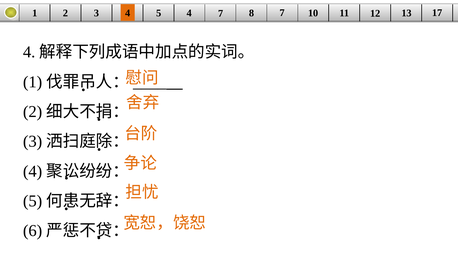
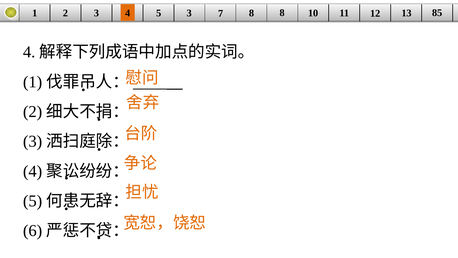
5 4: 4 -> 3
8 7: 7 -> 8
17: 17 -> 85
